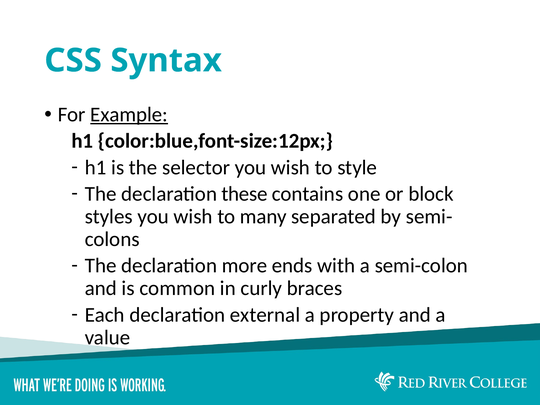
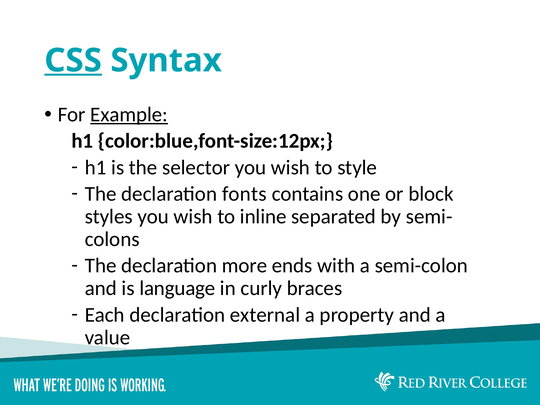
CSS underline: none -> present
these: these -> fonts
many: many -> inline
common: common -> language
